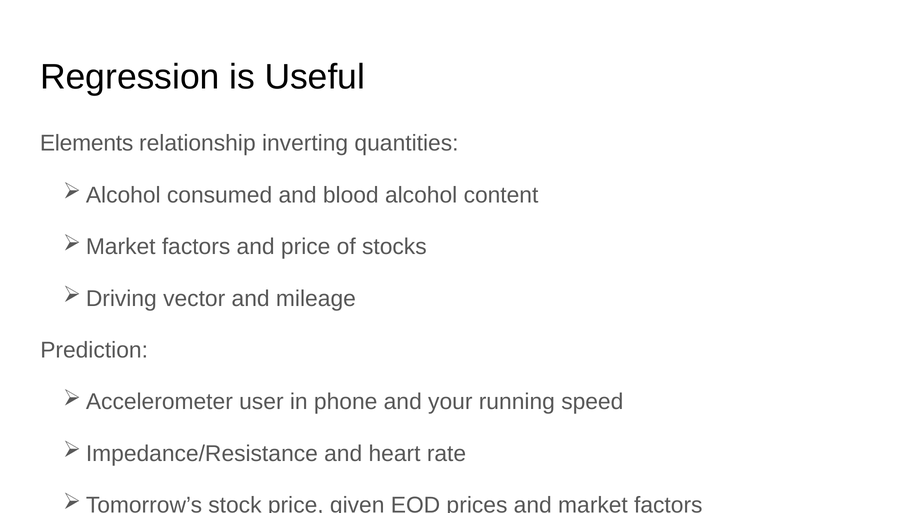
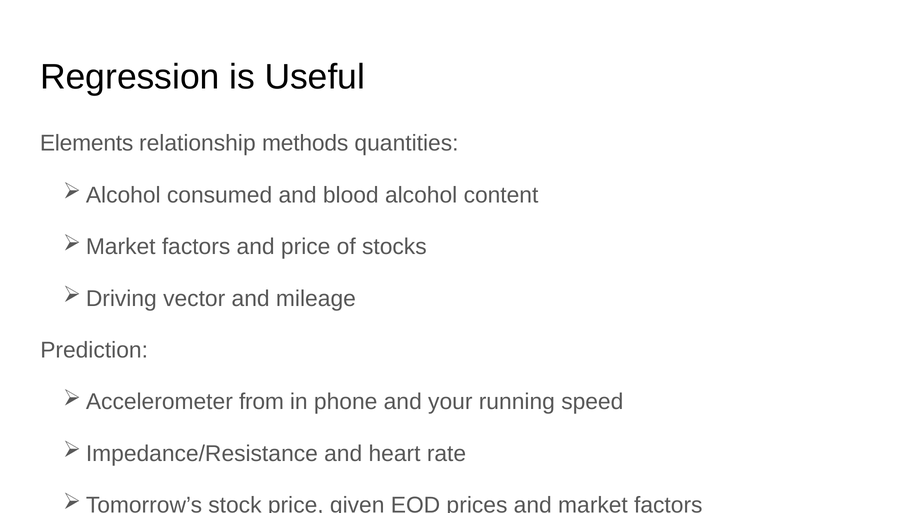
inverting: inverting -> methods
user: user -> from
